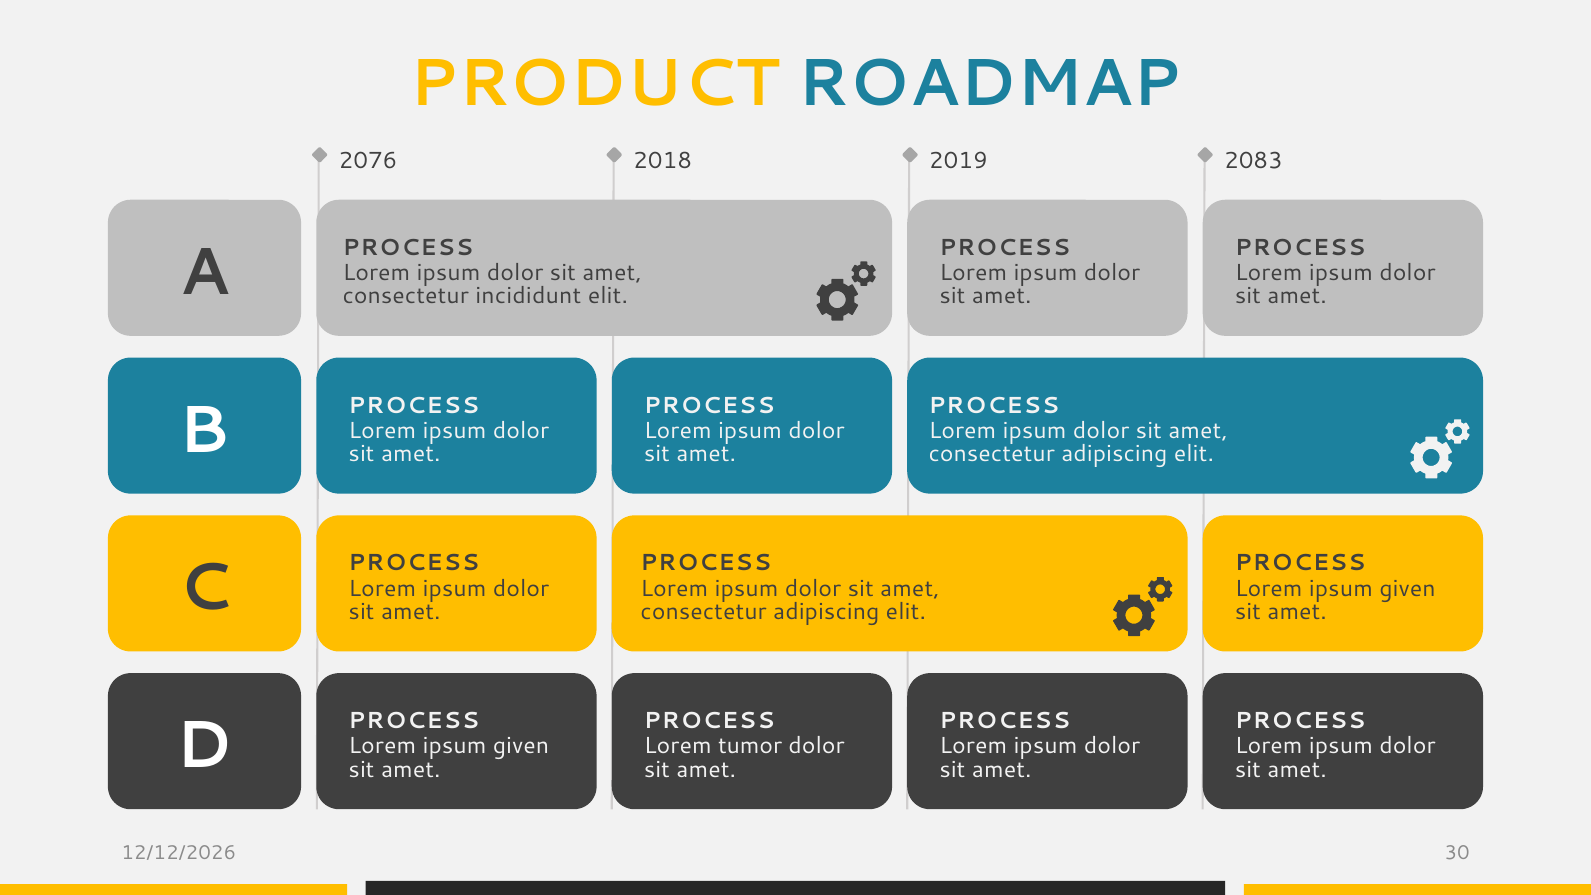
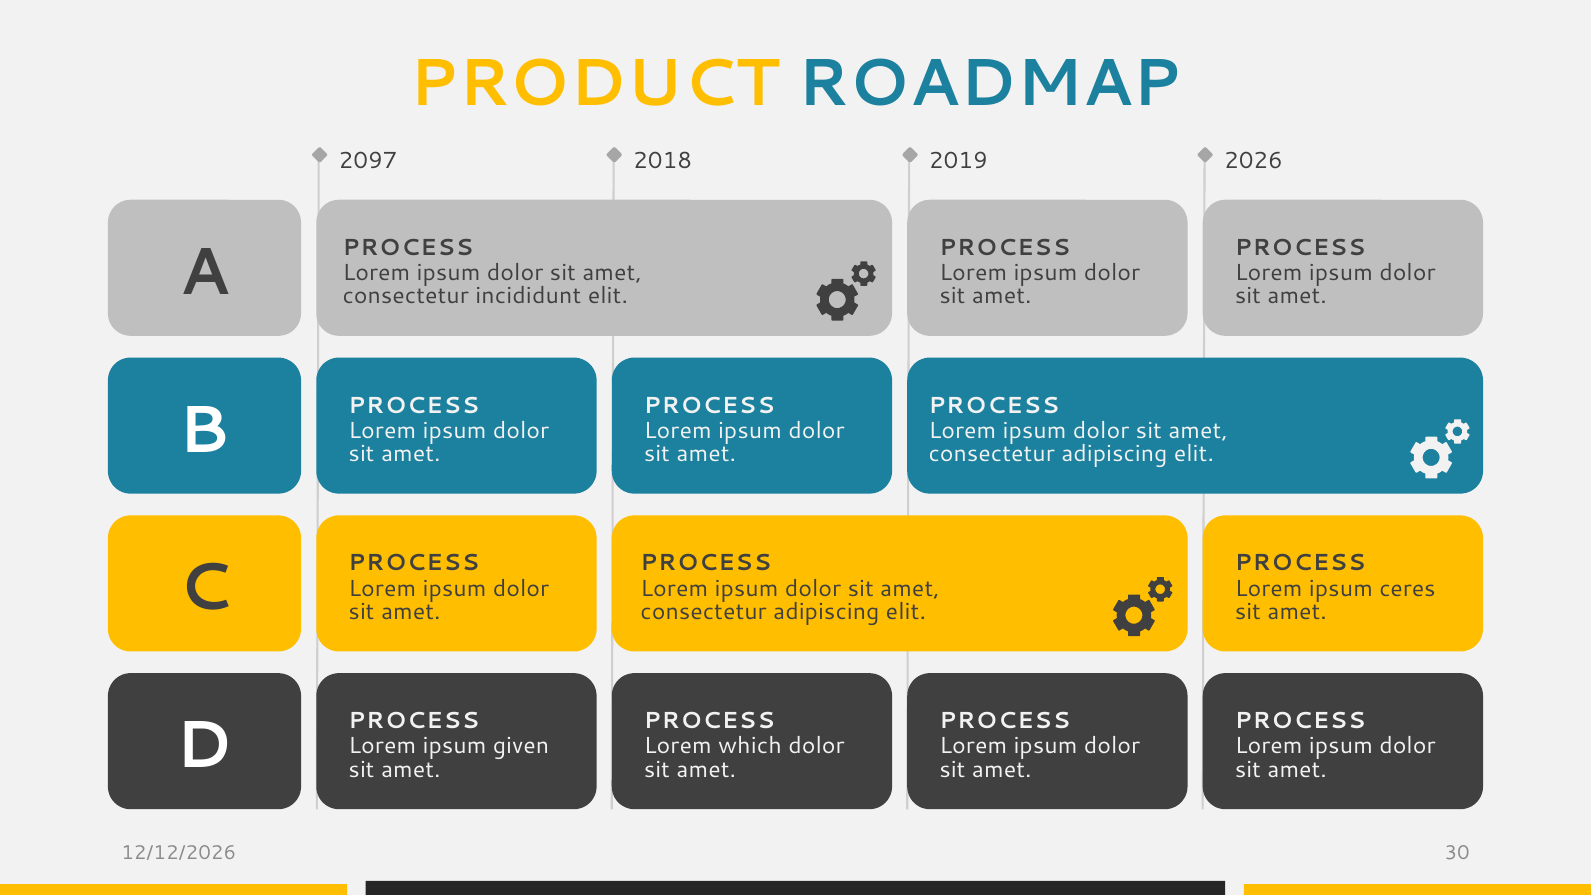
2076: 2076 -> 2097
2083: 2083 -> 2026
given at (1407, 588): given -> ceres
tumor: tumor -> which
